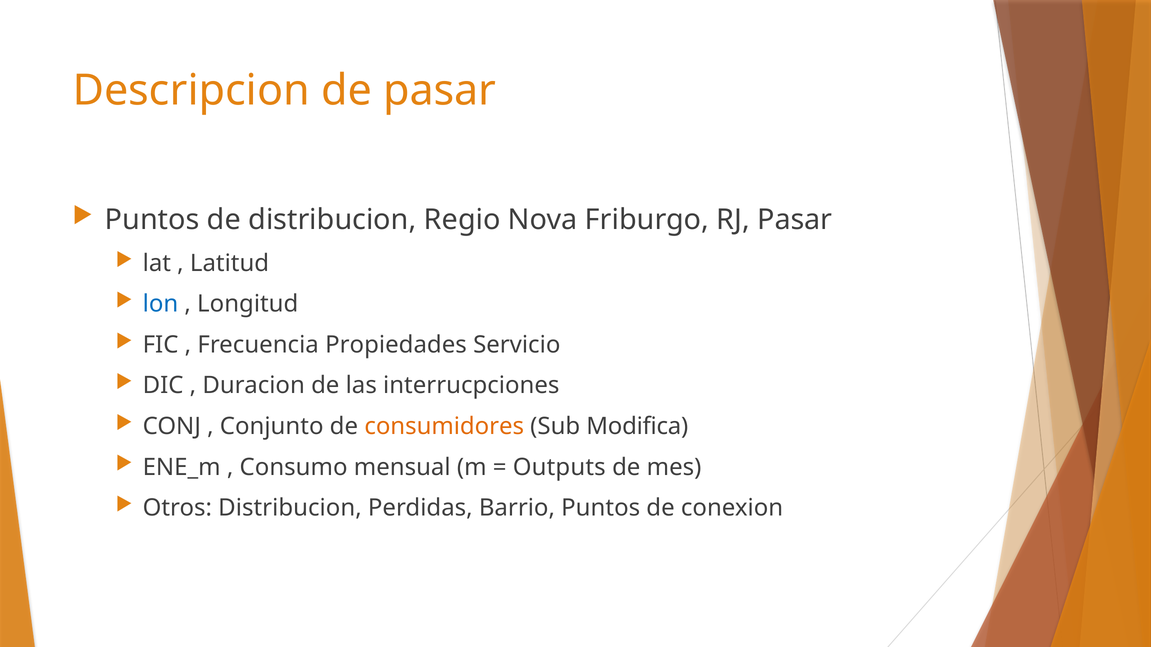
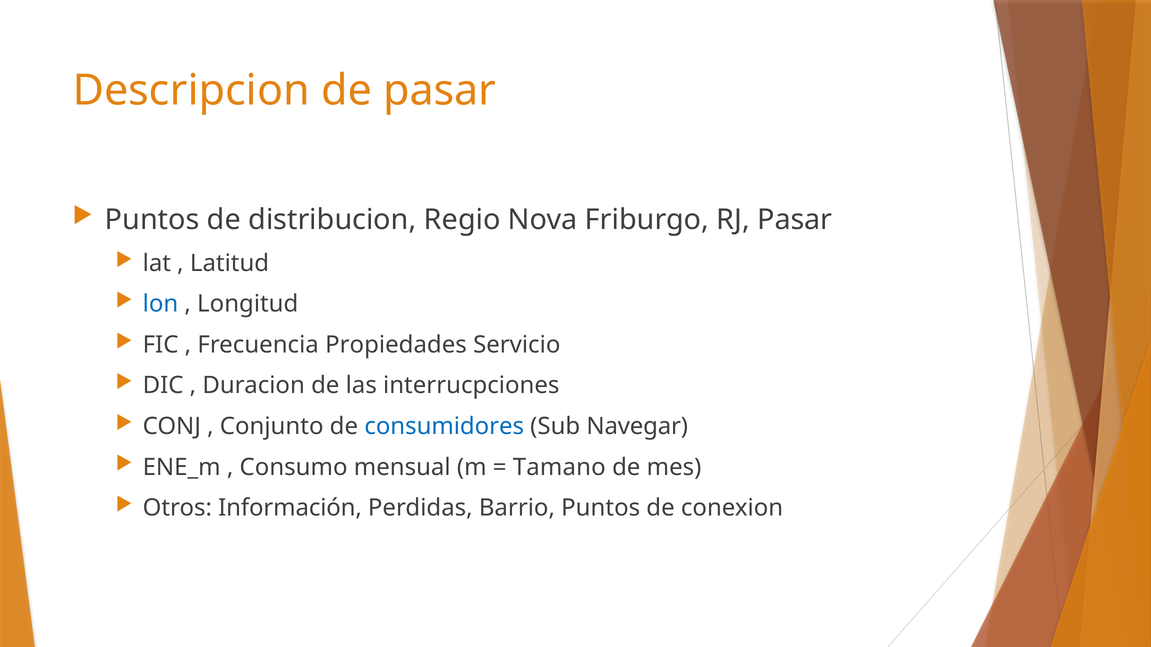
consumidores colour: orange -> blue
Modifica: Modifica -> Navegar
Outputs: Outputs -> Tamano
Otros Distribucion: Distribucion -> Información
